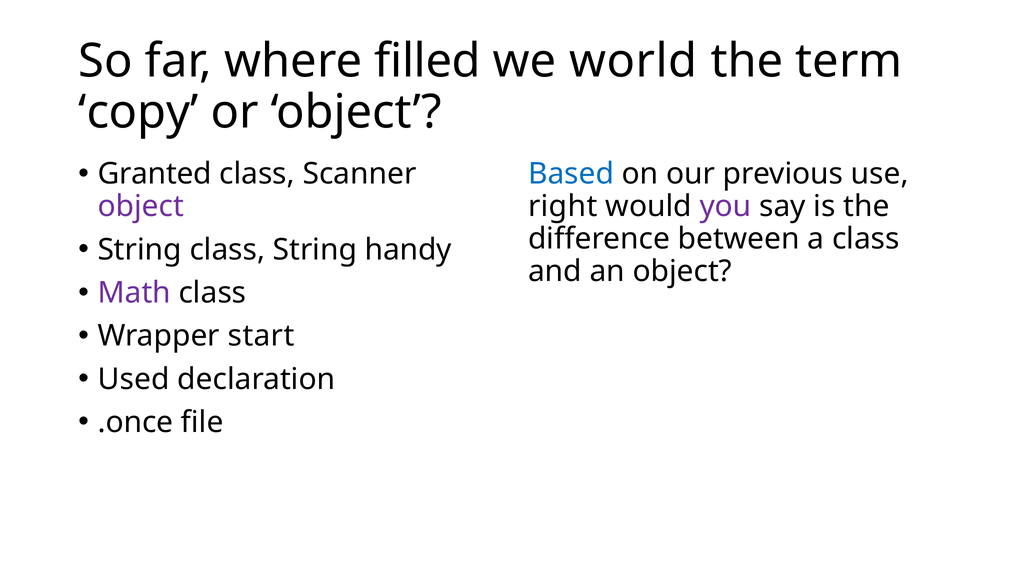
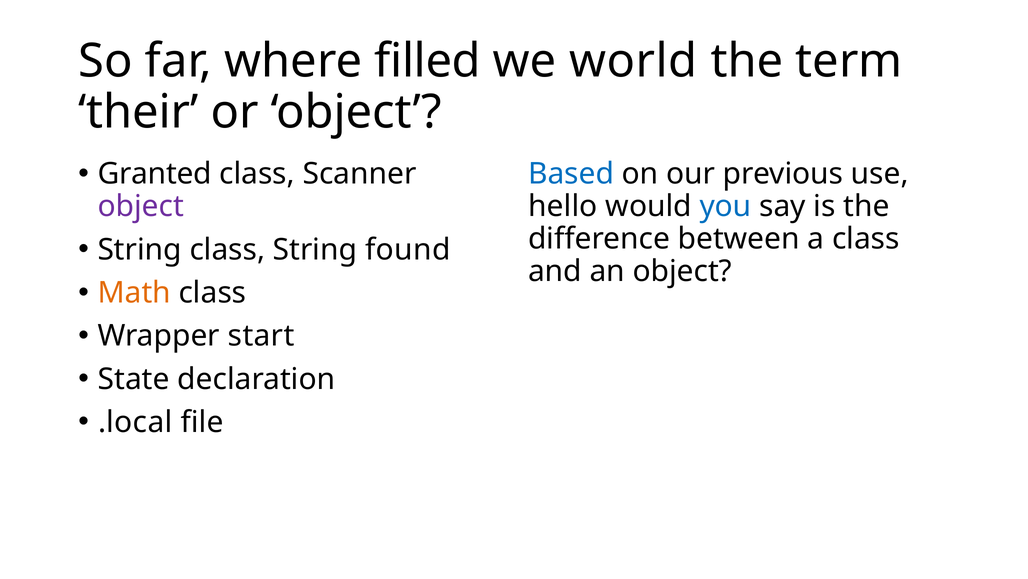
copy: copy -> their
right: right -> hello
you colour: purple -> blue
handy: handy -> found
Math colour: purple -> orange
Used: Used -> State
.once: .once -> .local
